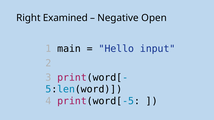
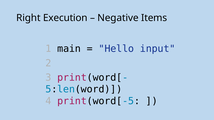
Examined: Examined -> Execution
Open: Open -> Items
